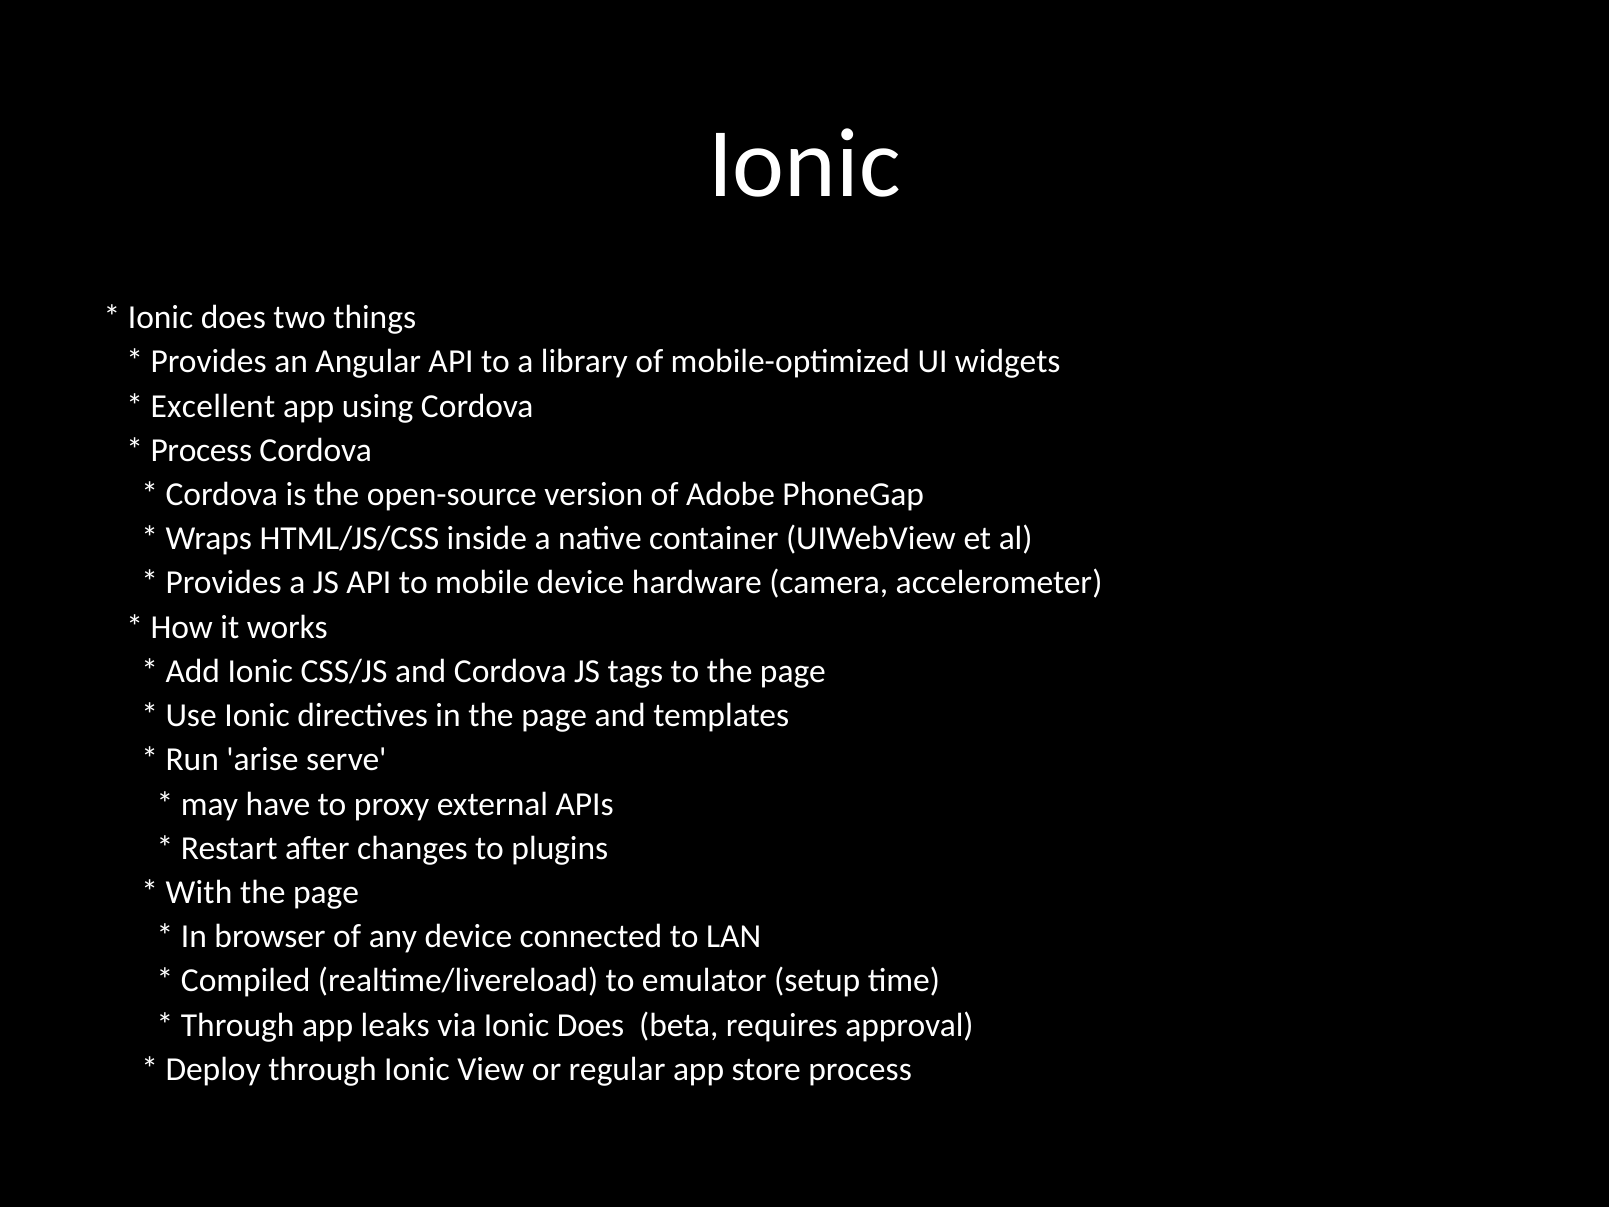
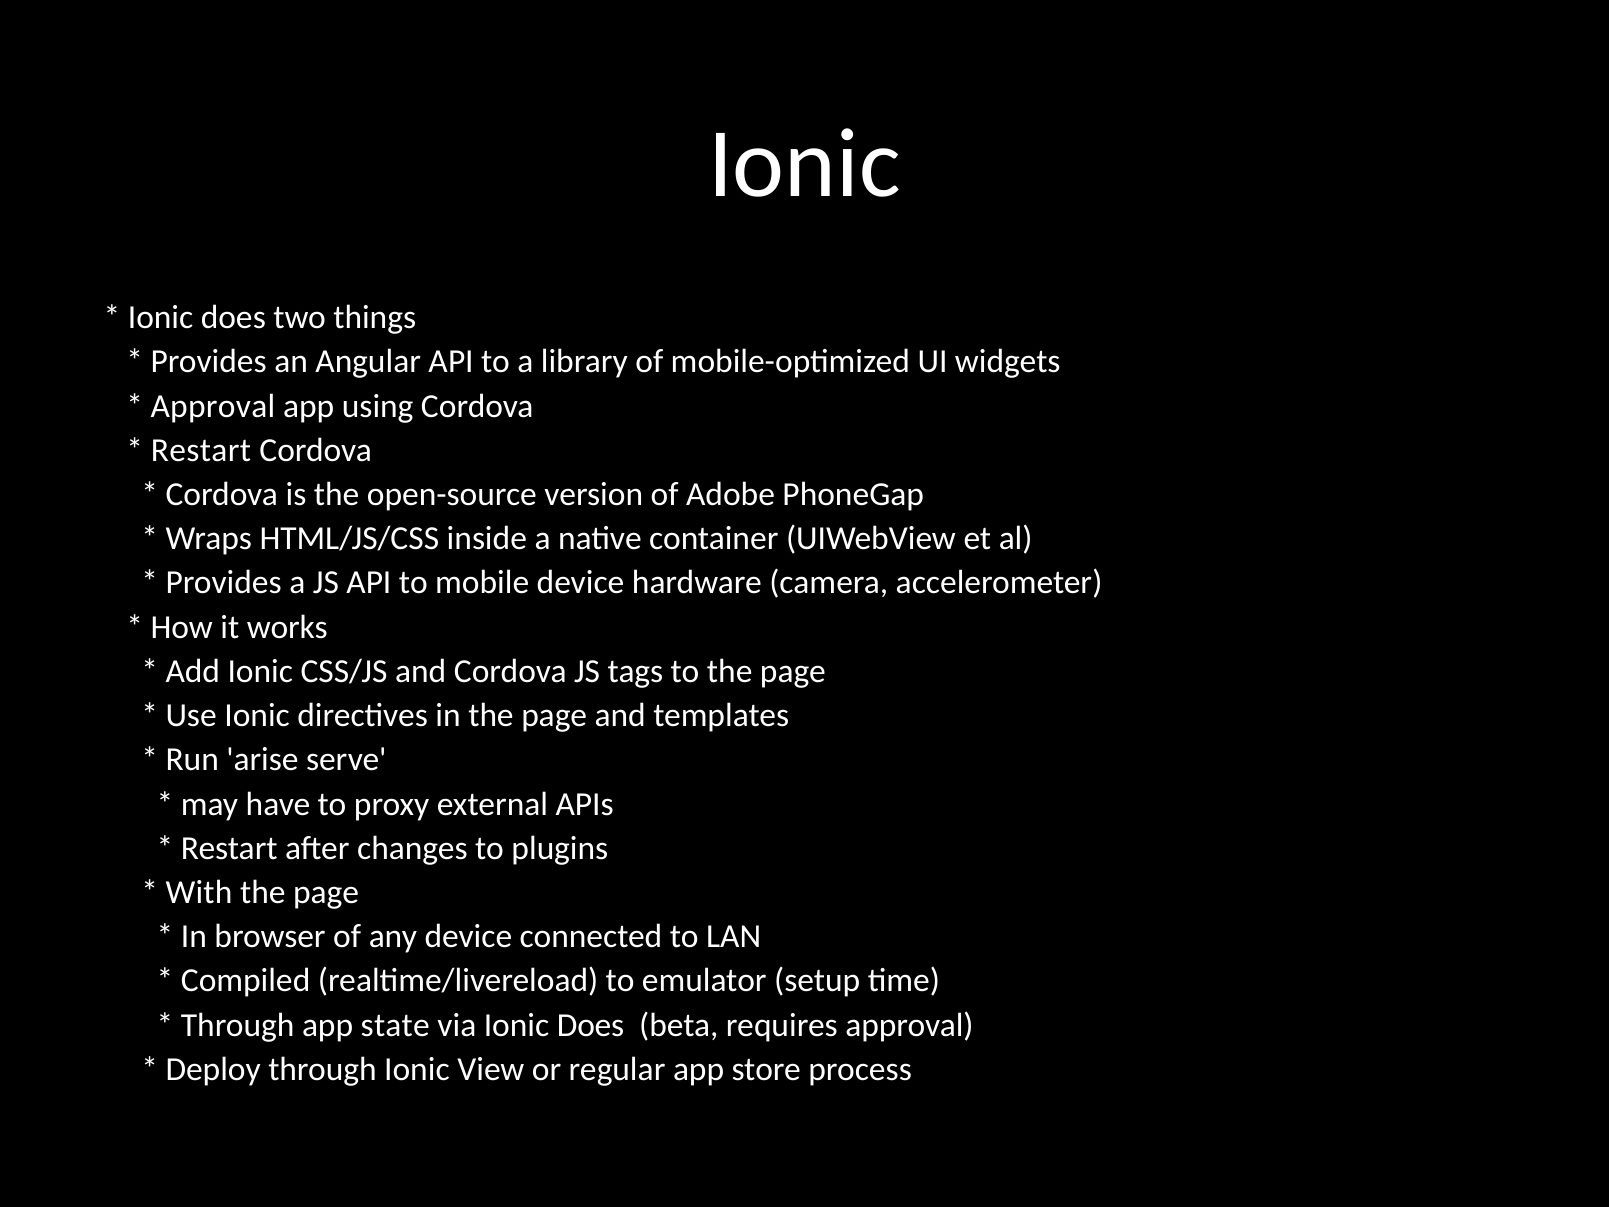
Excellent at (213, 406): Excellent -> Approval
Process at (201, 450): Process -> Restart
leaks: leaks -> state
